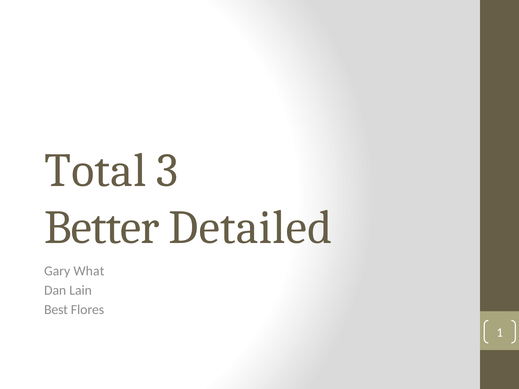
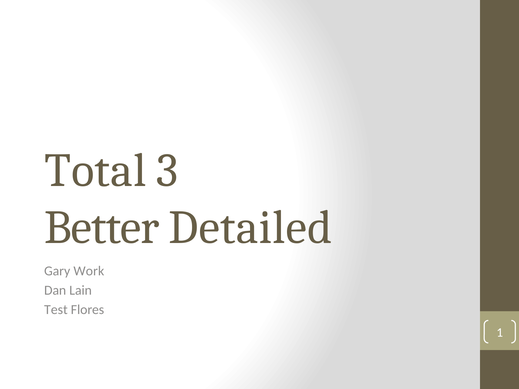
What: What -> Work
Best: Best -> Test
